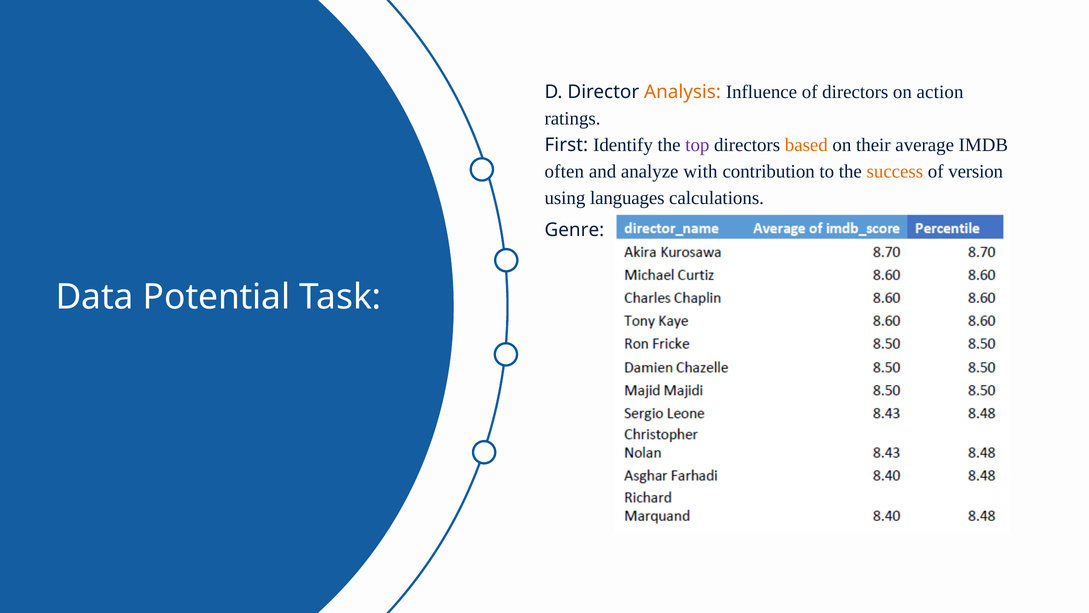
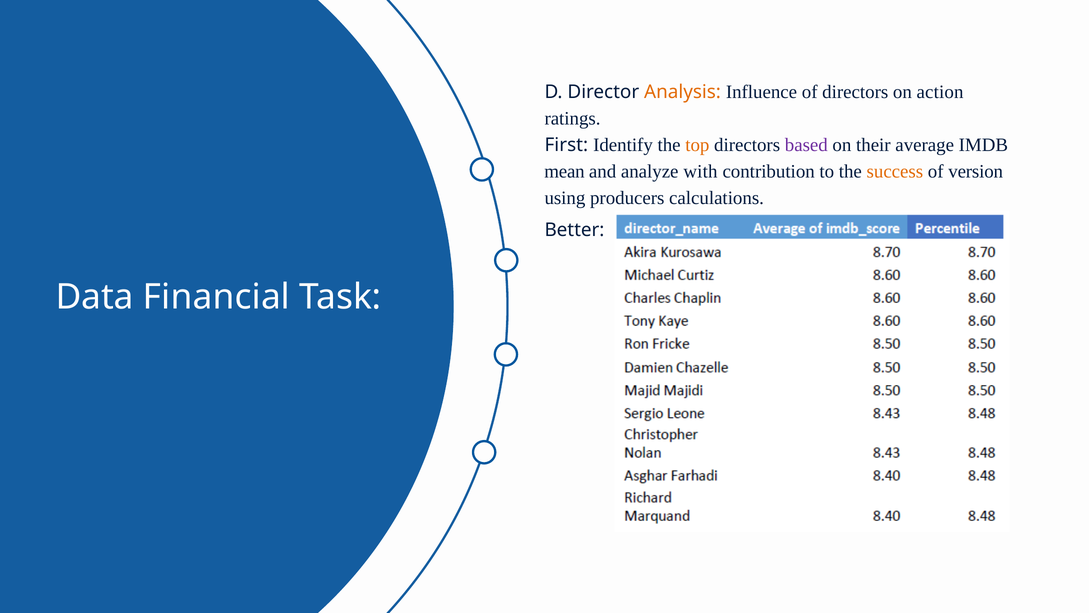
top colour: purple -> orange
based colour: orange -> purple
often: often -> mean
languages: languages -> producers
Genre: Genre -> Better
Potential: Potential -> Financial
